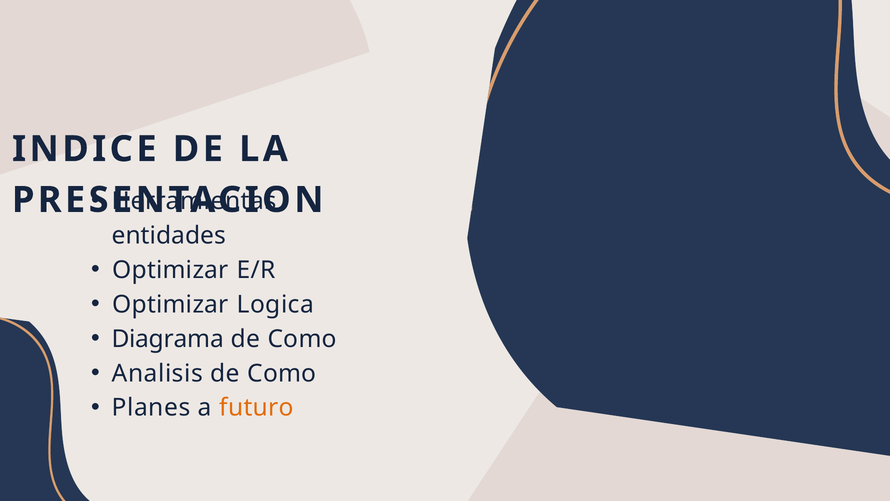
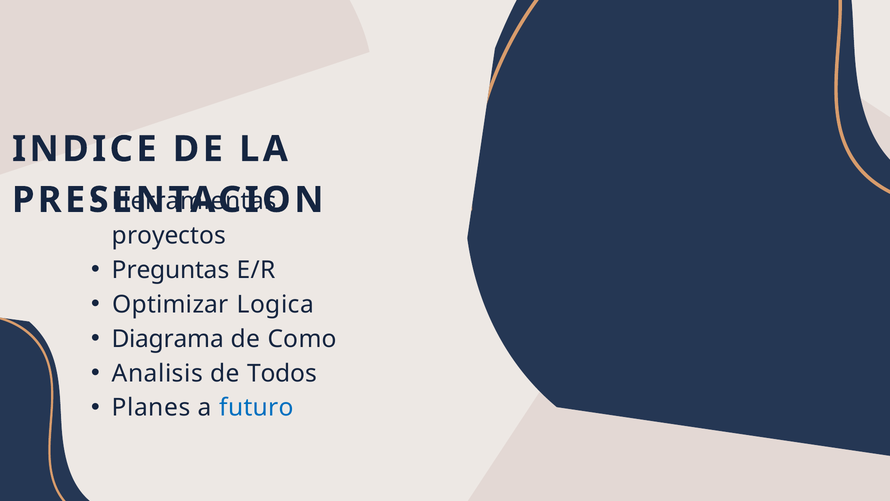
entidades: entidades -> proyectos
Optimizar at (170, 270): Optimizar -> Preguntas
Analisis de Como: Como -> Todos
futuro colour: orange -> blue
